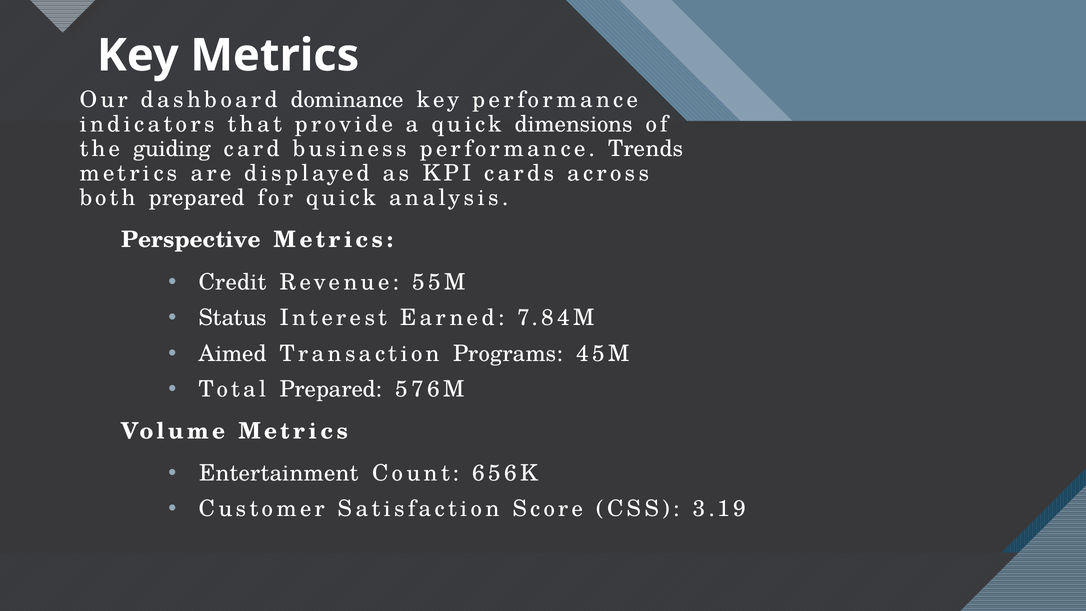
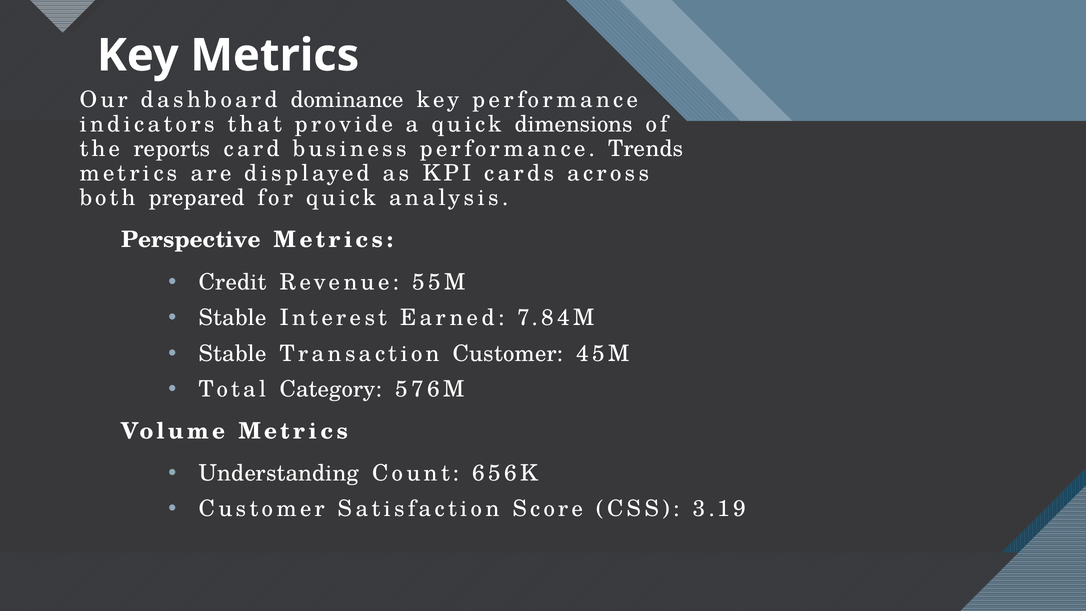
guiding: guiding -> reports
Status at (233, 318): Status -> Stable
Aimed at (233, 354): Aimed -> Stable
Transaction Programs: Programs -> Customer
Total Prepared: Prepared -> Category
Entertainment: Entertainment -> Understanding
